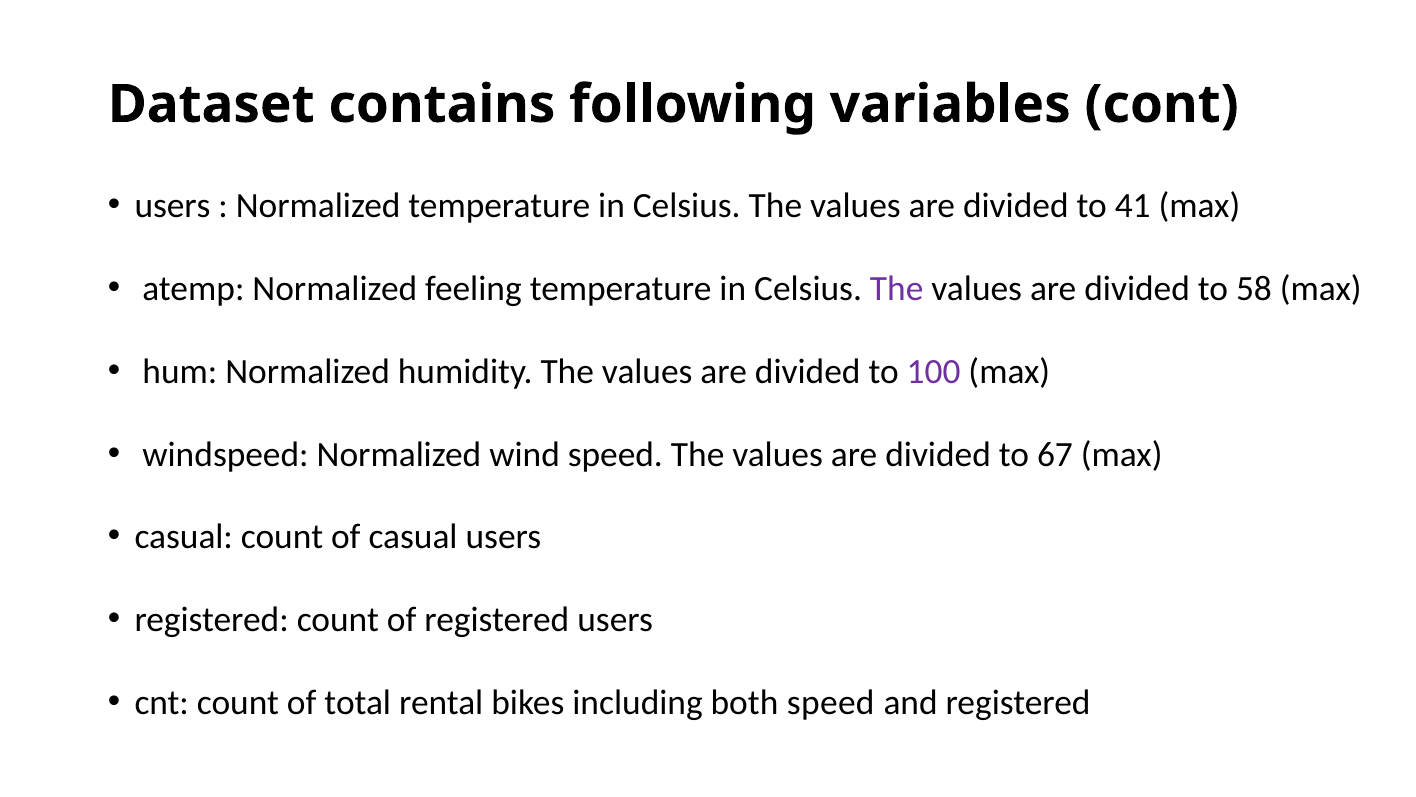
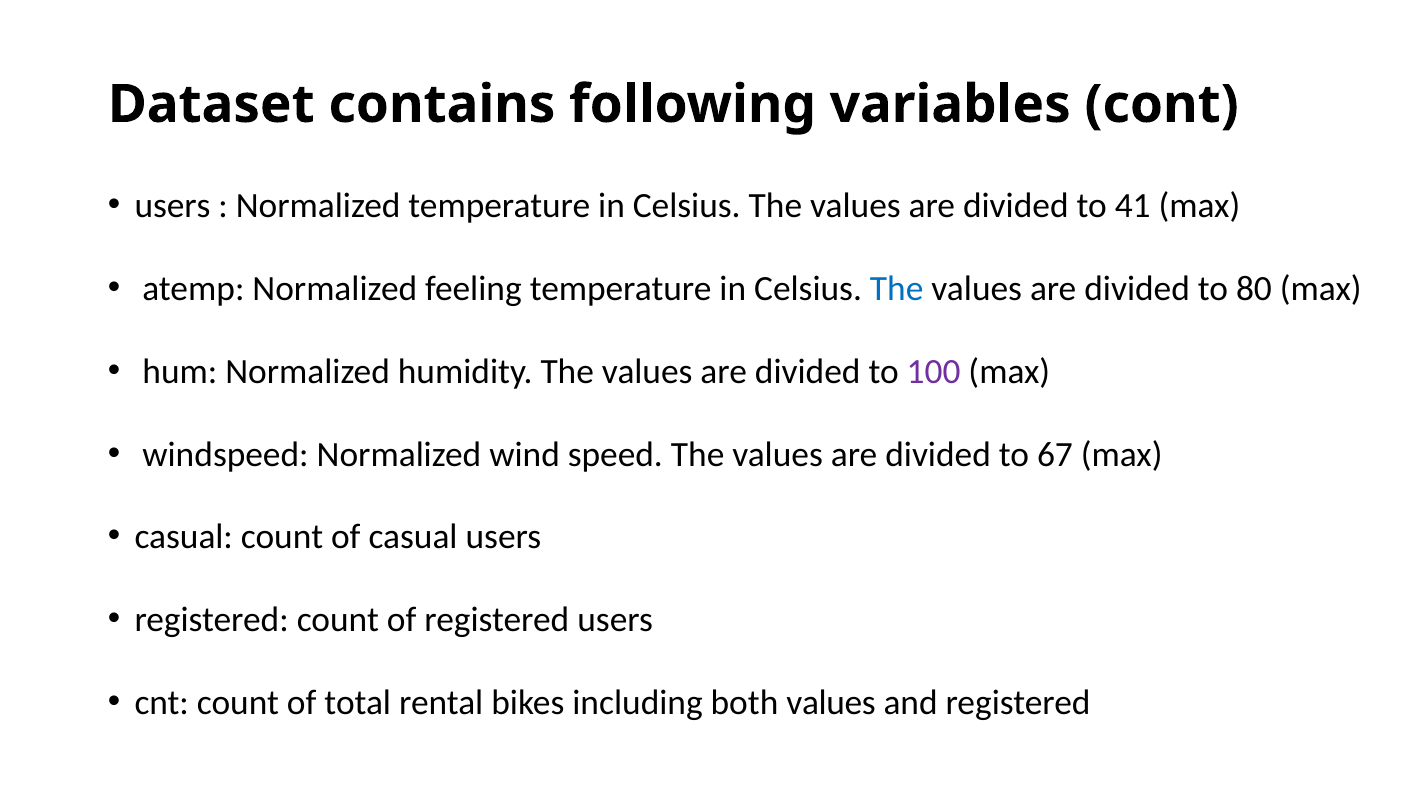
The at (897, 289) colour: purple -> blue
58: 58 -> 80
both speed: speed -> values
